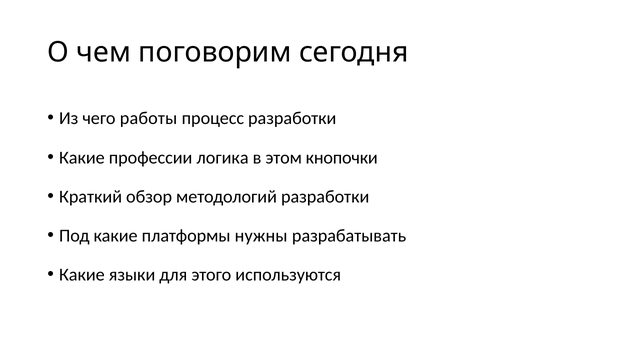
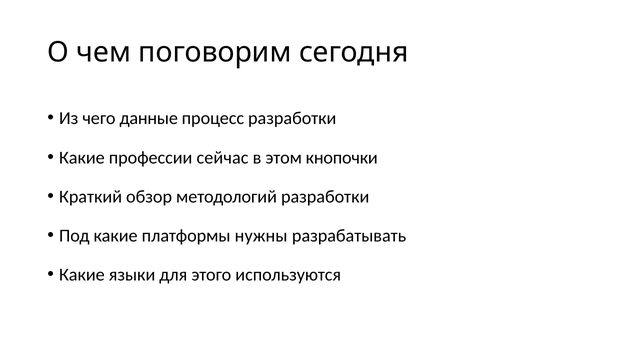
работы: работы -> данные
логика: логика -> сейчас
